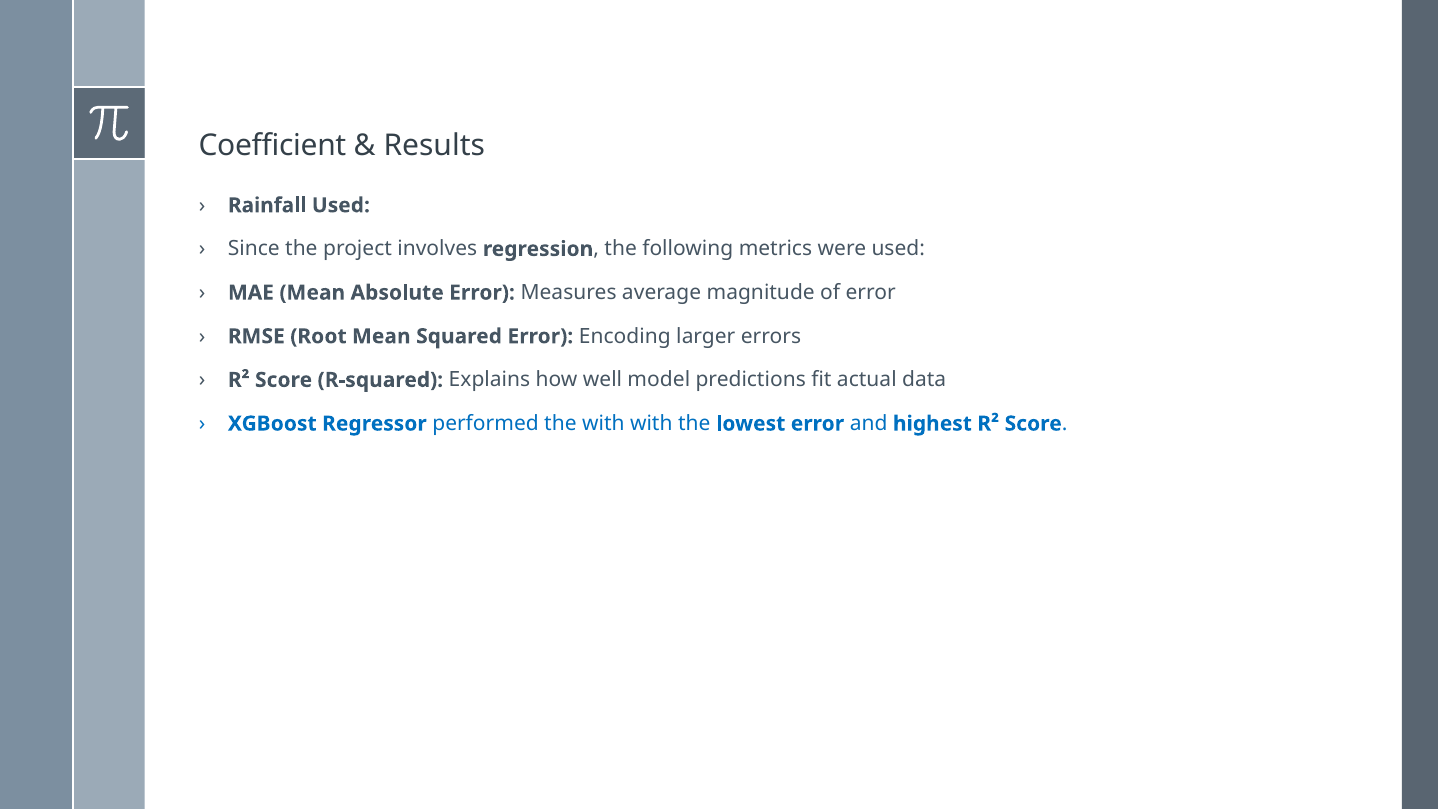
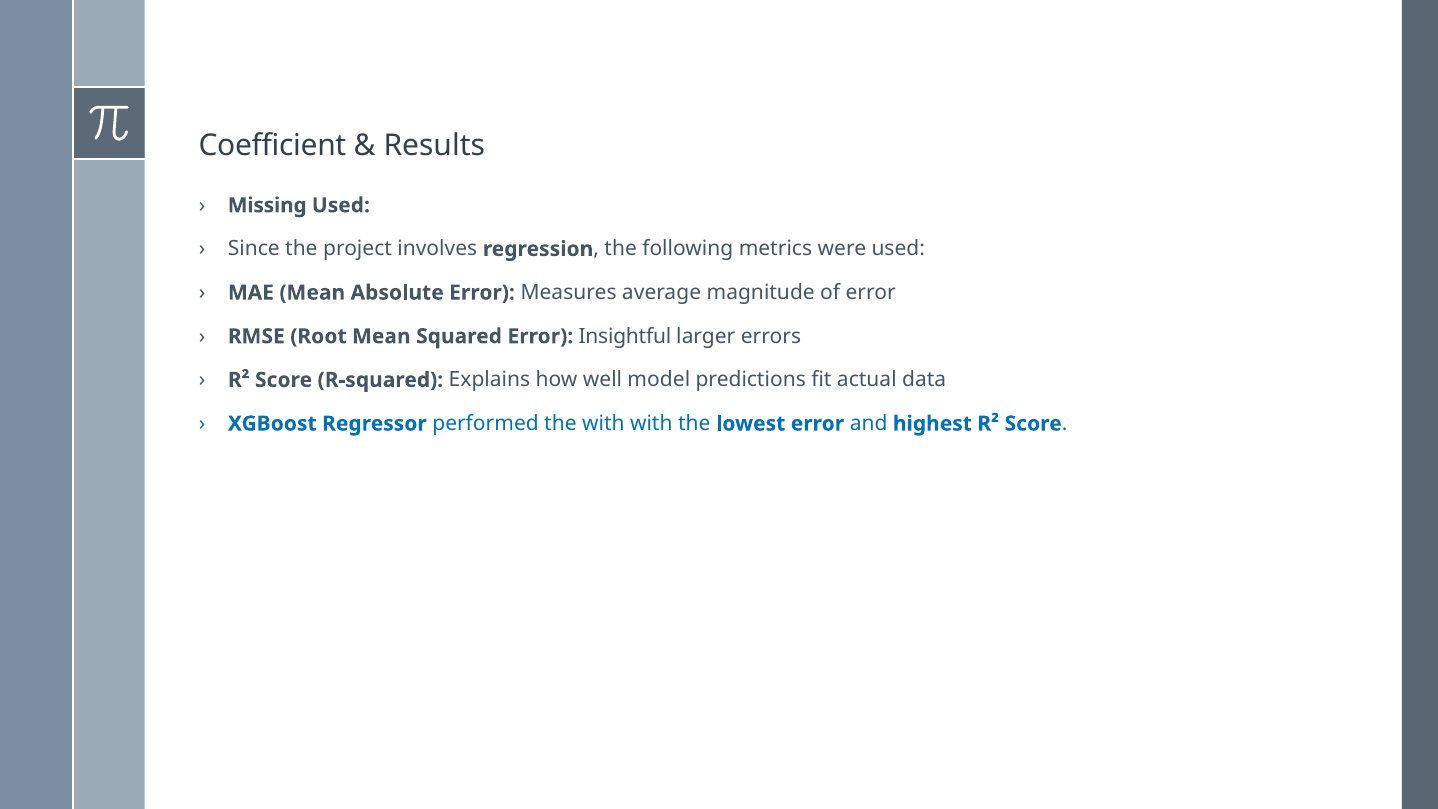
Rainfall: Rainfall -> Missing
Encoding: Encoding -> Insightful
